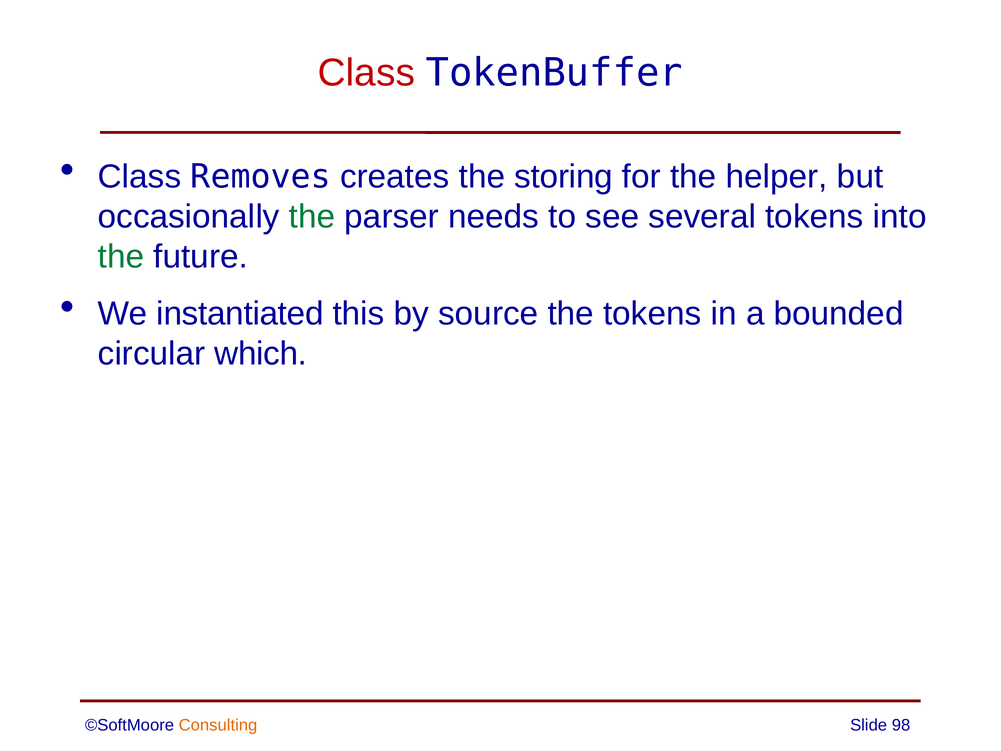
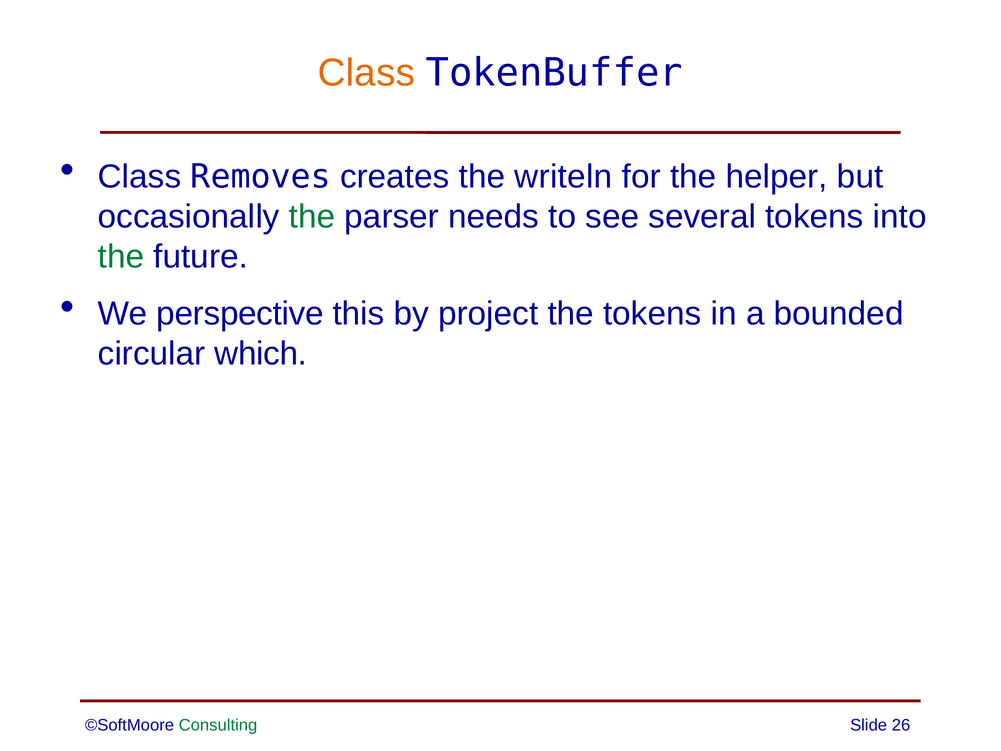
Class at (366, 73) colour: red -> orange
storing: storing -> writeln
instantiated: instantiated -> perspective
source: source -> project
Consulting colour: orange -> green
98: 98 -> 26
